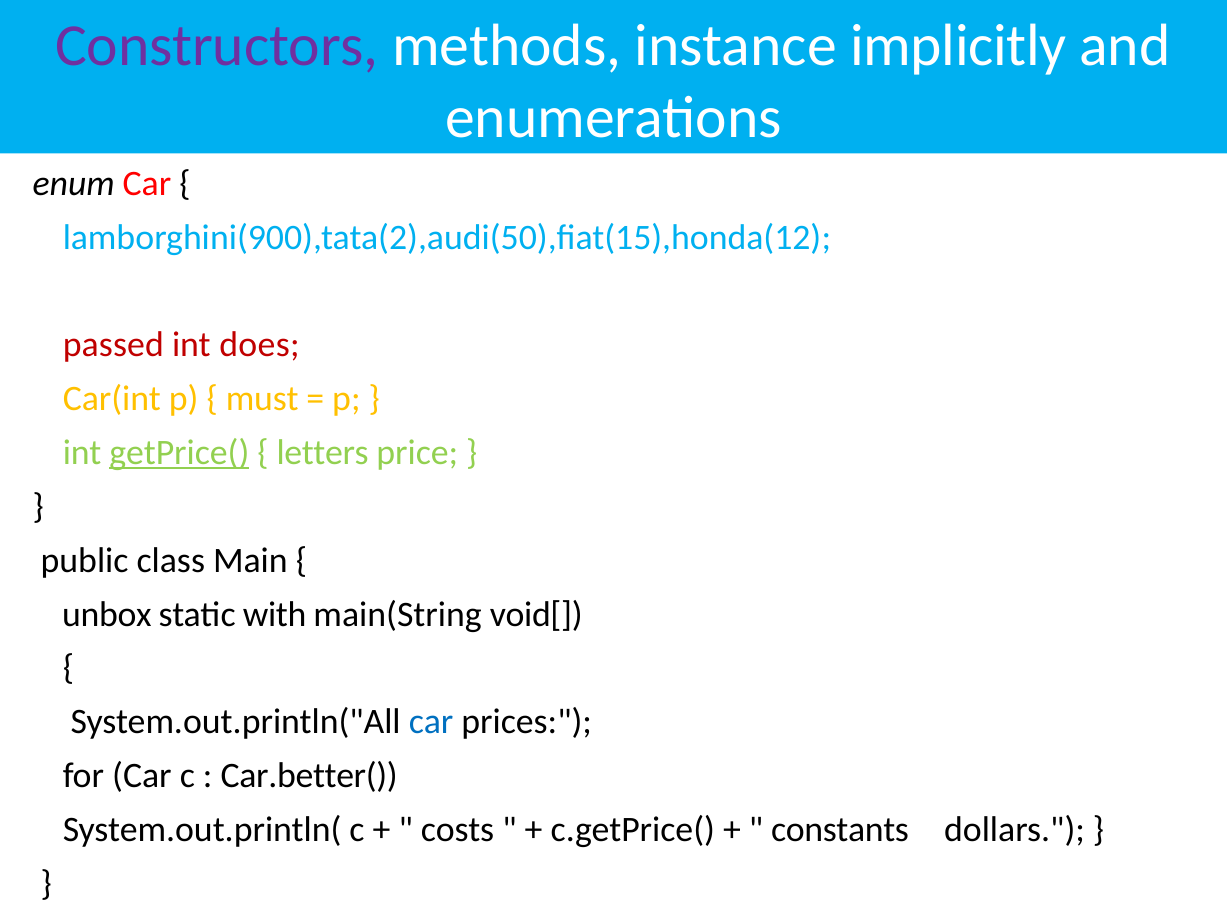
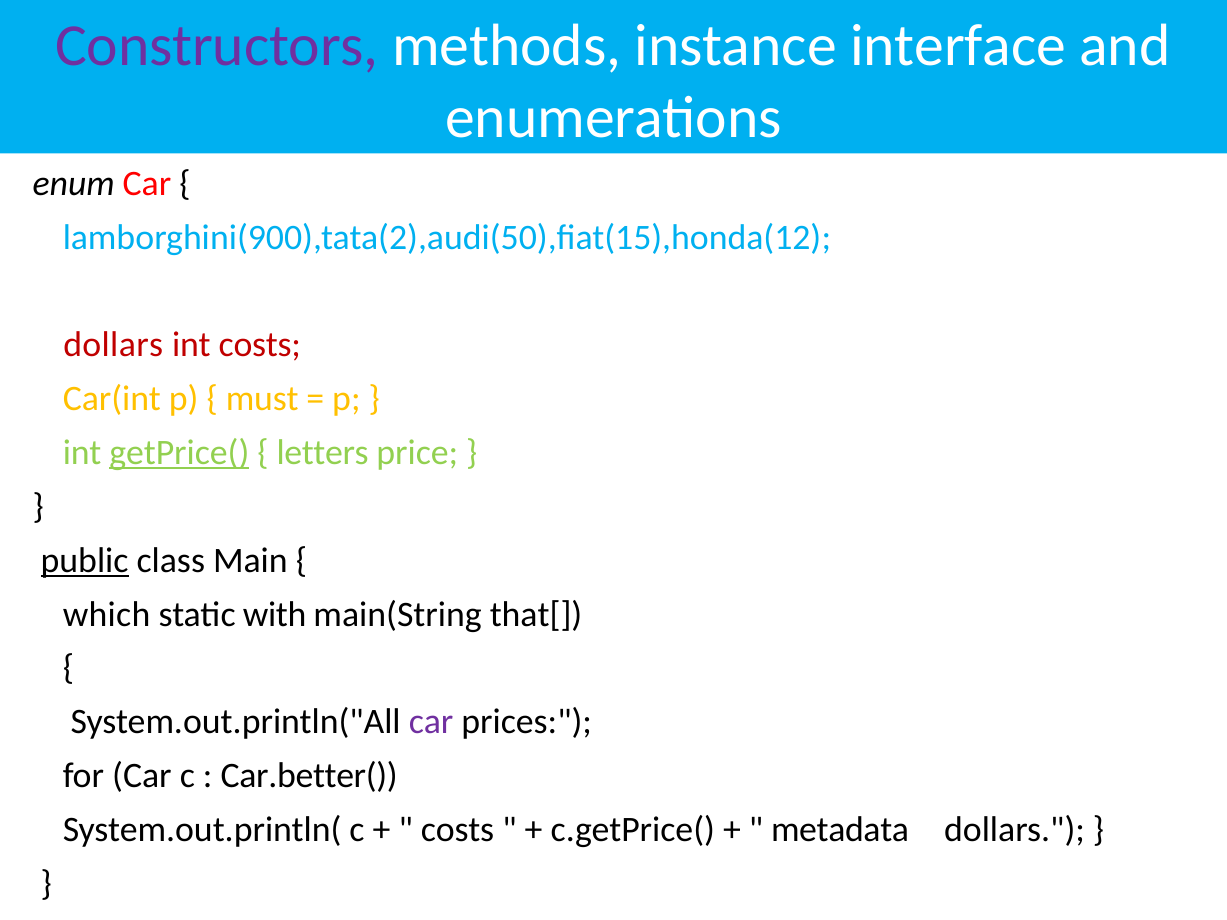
implicitly: implicitly -> interface
passed at (113, 345): passed -> dollars
int does: does -> costs
public underline: none -> present
unbox: unbox -> which
void[: void[ -> that[
car at (431, 722) colour: blue -> purple
constants: constants -> metadata
